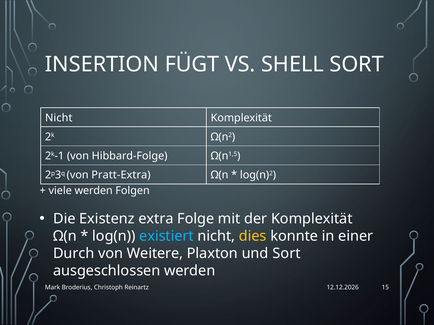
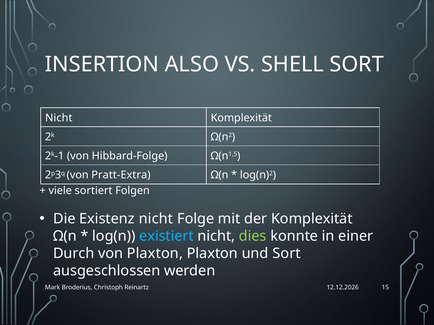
FÜGT: FÜGT -> ALSO
viele werden: werden -> sortiert
Existenz extra: extra -> nicht
dies colour: yellow -> light green
von Weitere: Weitere -> Plaxton
